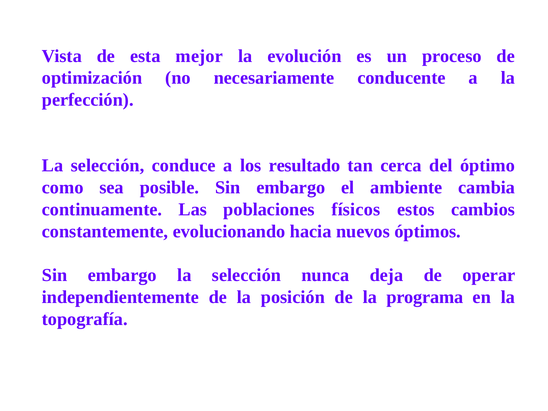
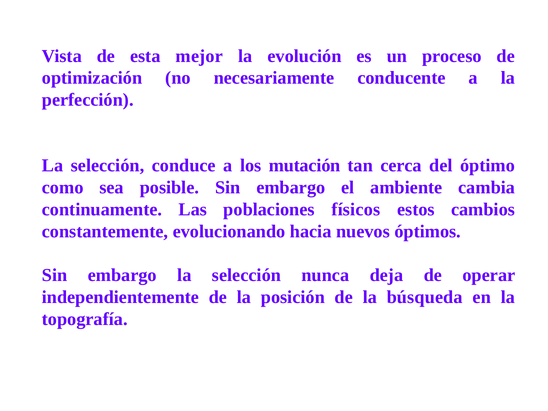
resultado: resultado -> mutación
programa: programa -> búsqueda
